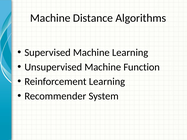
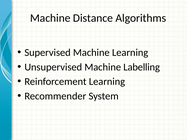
Function: Function -> Labelling
